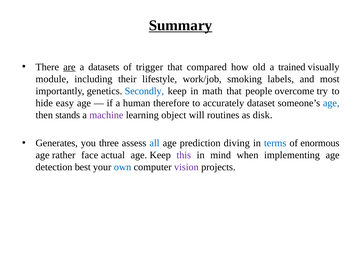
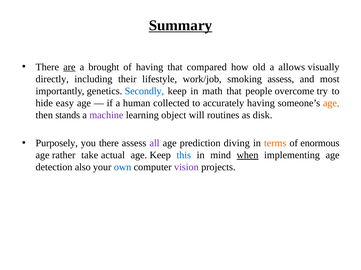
datasets: datasets -> brought
of trigger: trigger -> having
trained: trained -> allows
module: module -> directly
smoking labels: labels -> assess
therefore: therefore -> collected
accurately dataset: dataset -> having
age at (331, 103) colour: blue -> orange
Generates: Generates -> Purposely
you three: three -> there
all colour: blue -> purple
terms colour: blue -> orange
face: face -> take
this colour: purple -> blue
when underline: none -> present
best: best -> also
